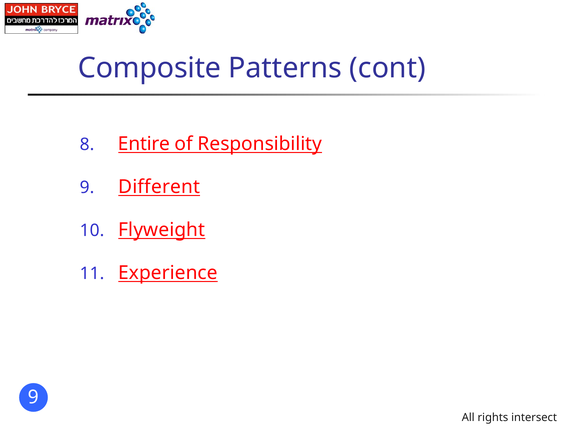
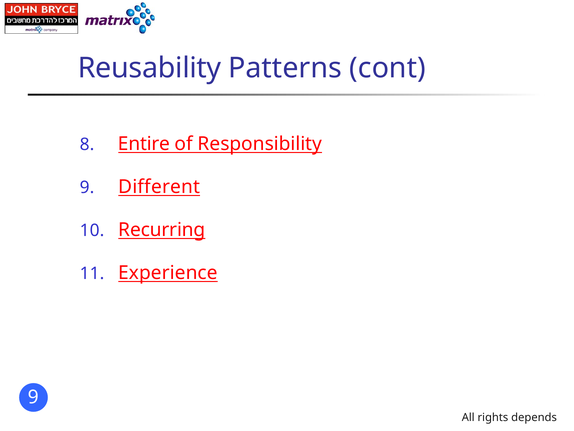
Composite: Composite -> Reusability
Flyweight: Flyweight -> Recurring
intersect: intersect -> depends
